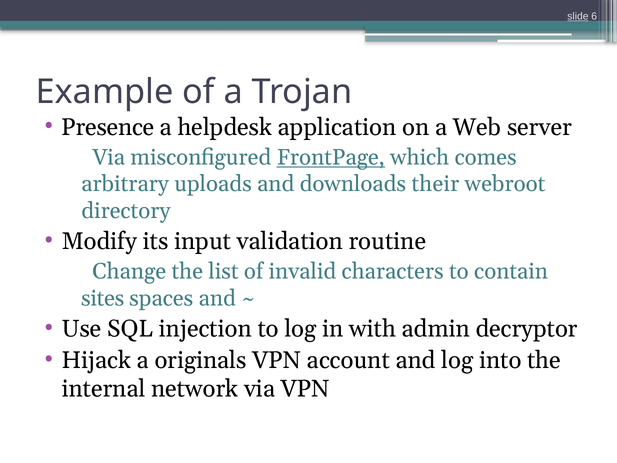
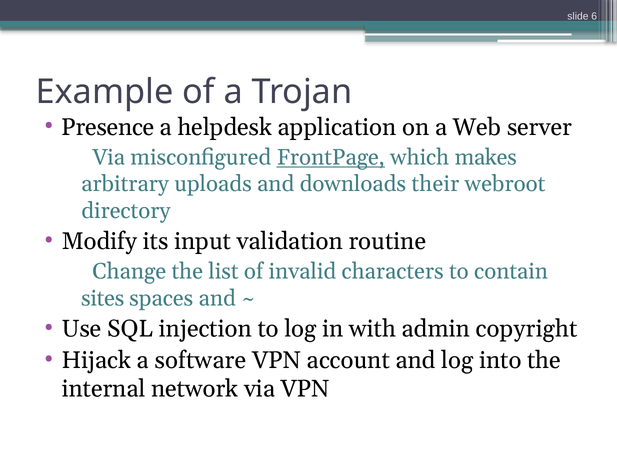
slide underline: present -> none
comes: comes -> makes
decryptor: decryptor -> copyright
originals: originals -> software
